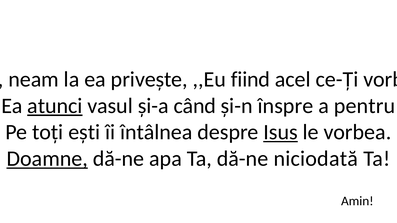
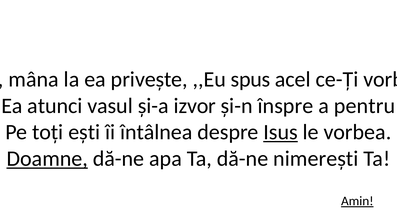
neam: neam -> mâna
fiind: fiind -> spus
atunci underline: present -> none
când: când -> izvor
niciodată: niciodată -> nimerești
Amin underline: none -> present
